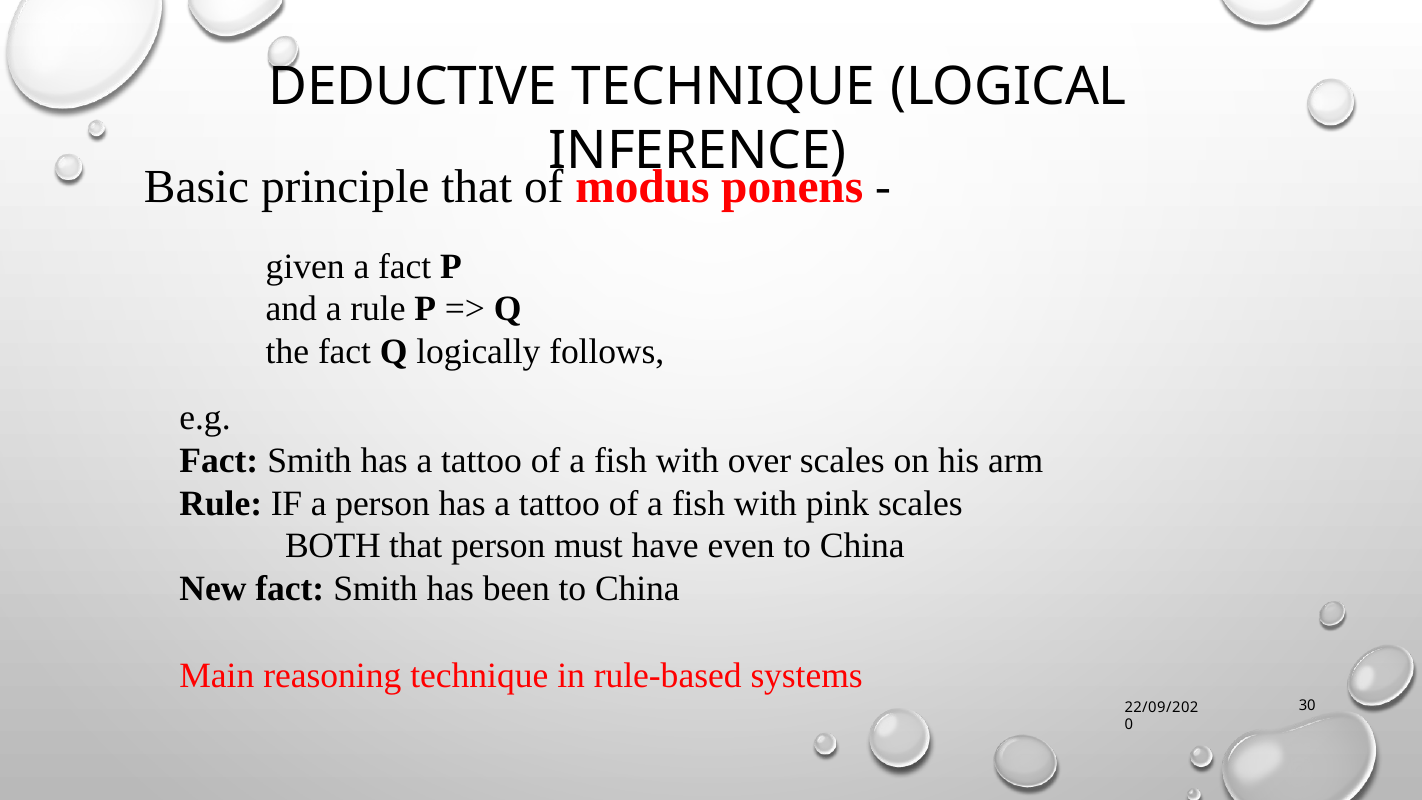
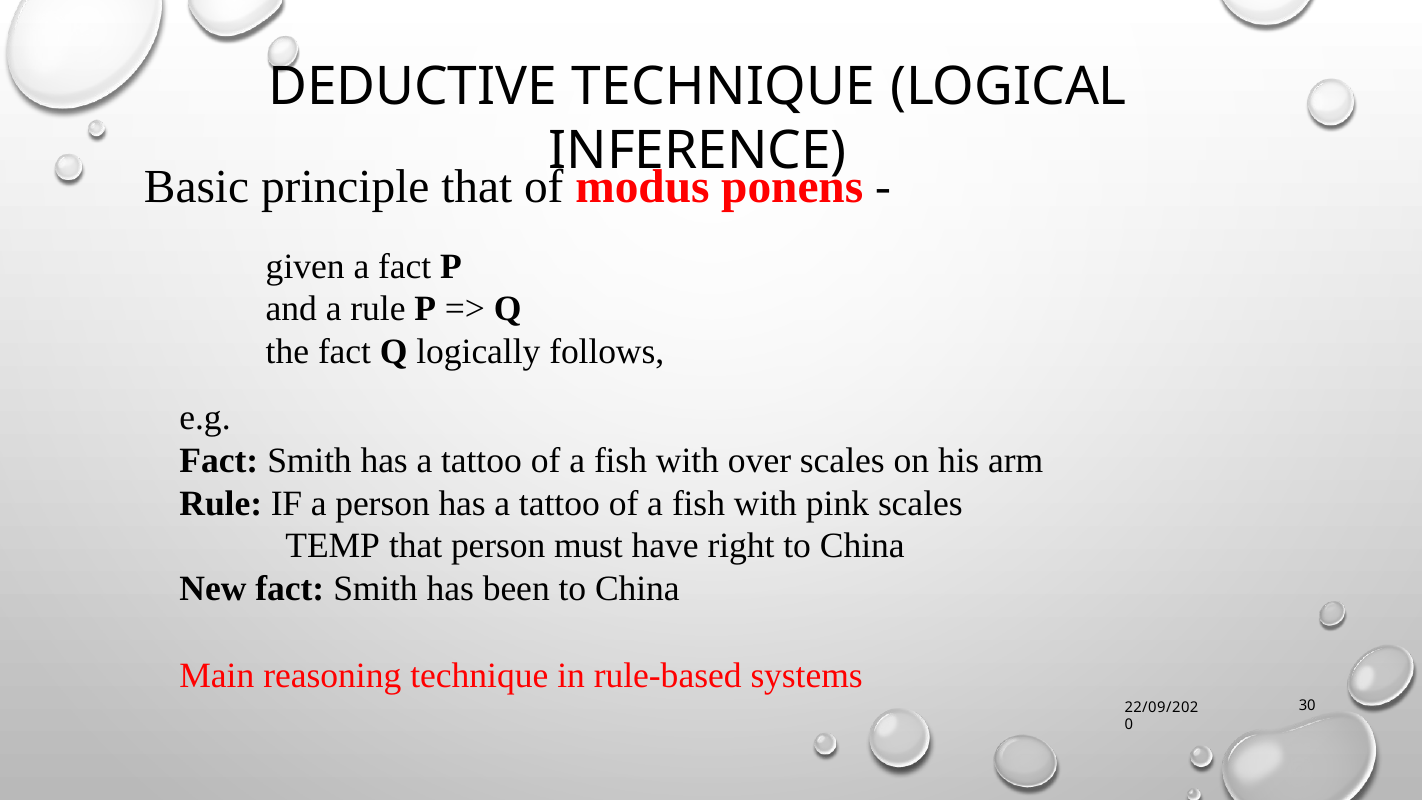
BOTH: BOTH -> TEMP
even: even -> right
